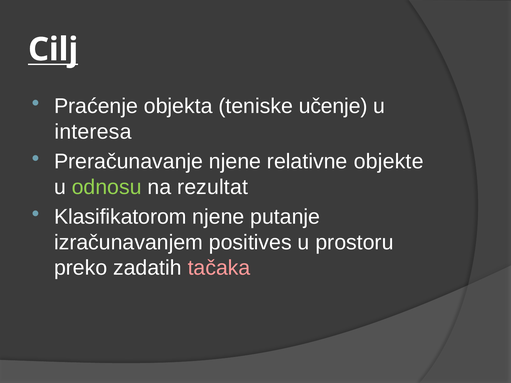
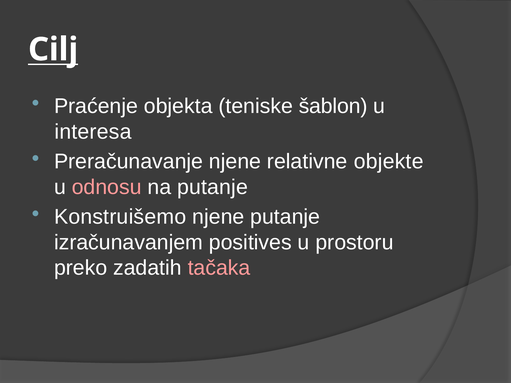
učenje: učenje -> šablon
odnosu colour: light green -> pink
na rezultat: rezultat -> putanje
Klasifikatorom: Klasifikatorom -> Konstruišemo
